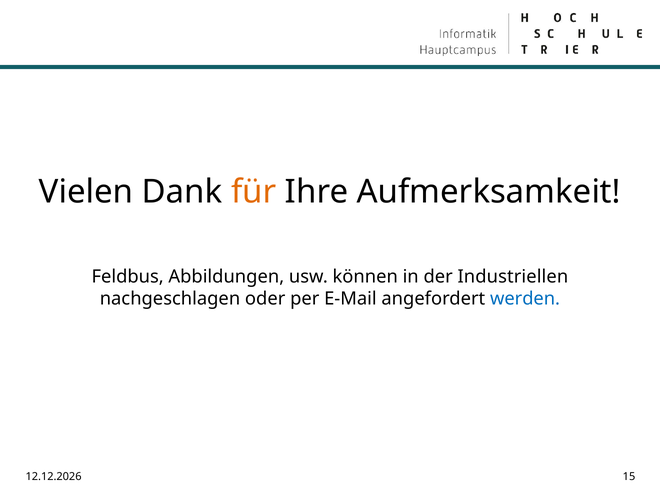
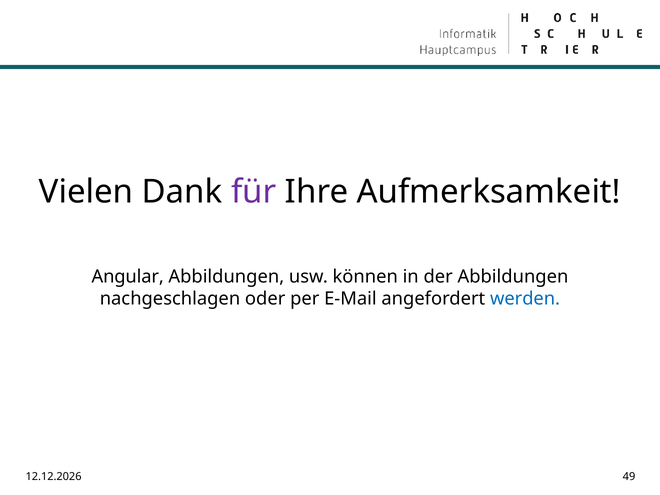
für colour: orange -> purple
Feldbus: Feldbus -> Angular
der Industriellen: Industriellen -> Abbildungen
15: 15 -> 49
